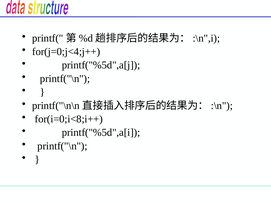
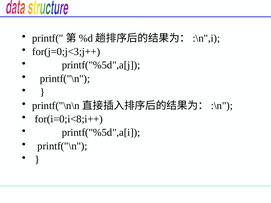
for(j=0;j<4;j++: for(j=0;j<4;j++ -> for(j=0;j<3;j++
